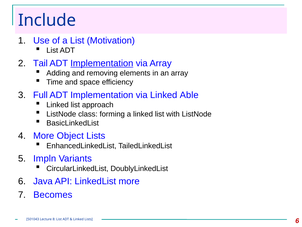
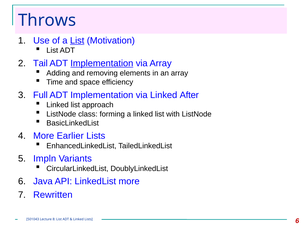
Include: Include -> Throws
List at (77, 40) underline: none -> present
Able: Able -> After
Object: Object -> Earlier
Becomes: Becomes -> Rewritten
